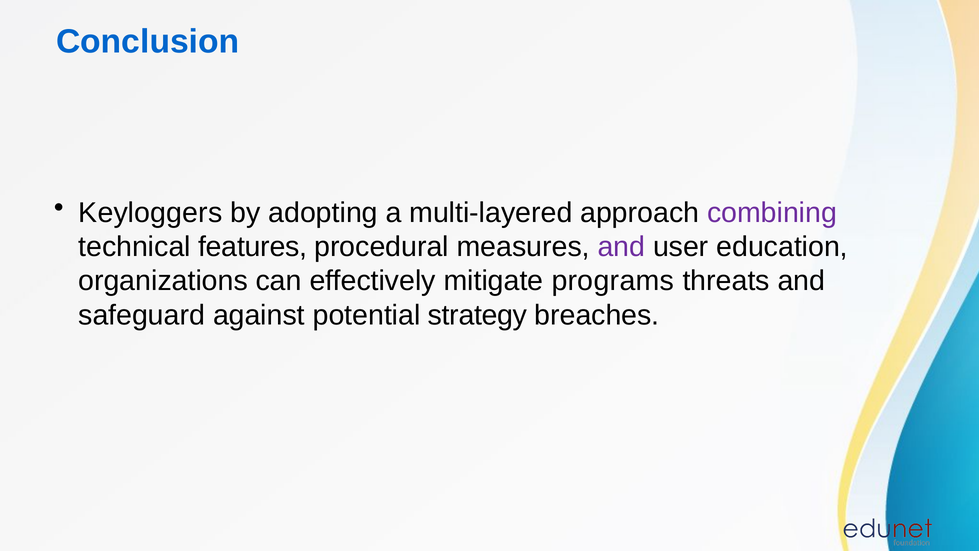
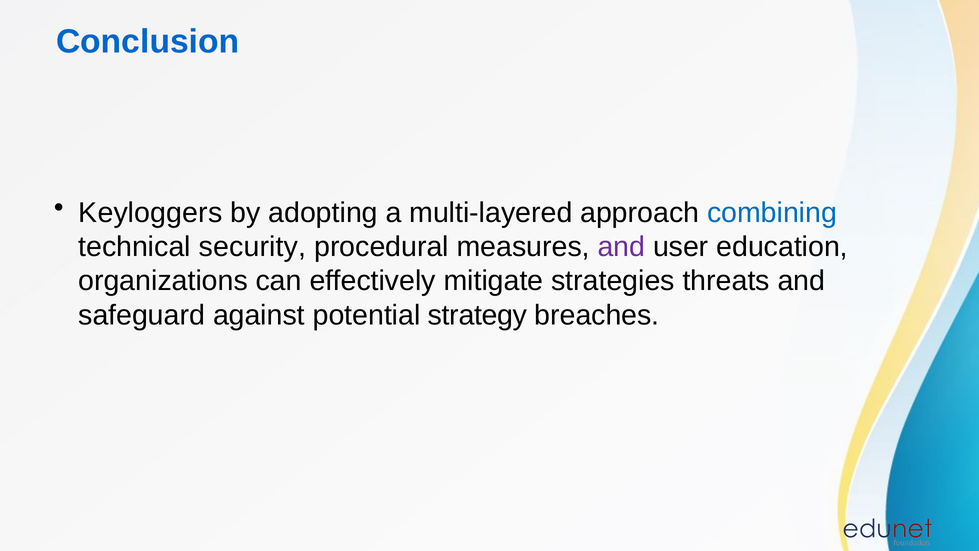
combining colour: purple -> blue
features: features -> security
programs: programs -> strategies
